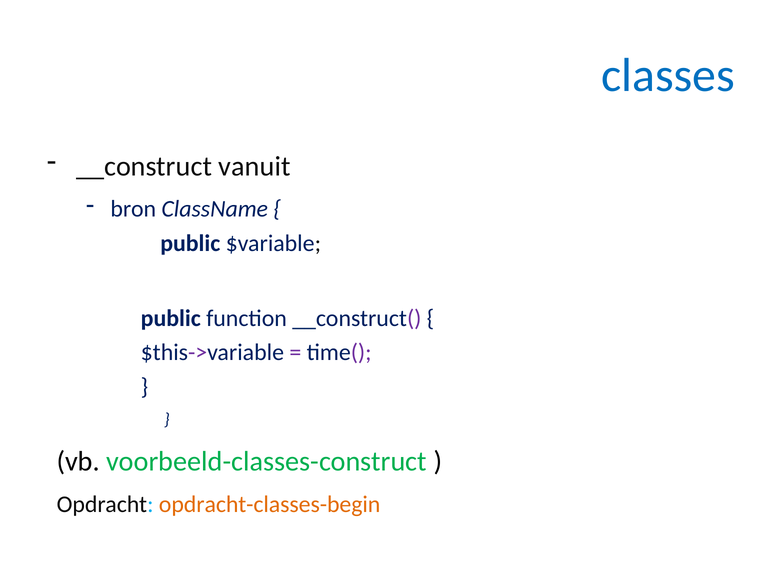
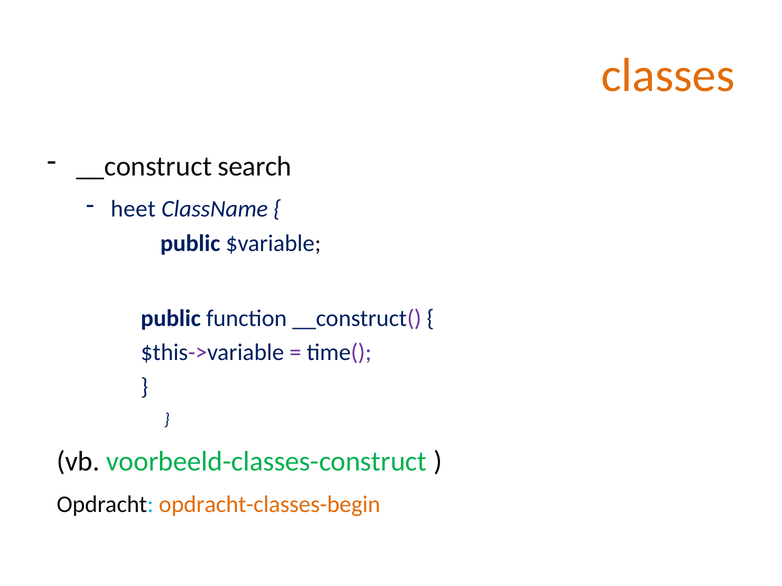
classes colour: blue -> orange
vanuit: vanuit -> search
bron: bron -> heet
